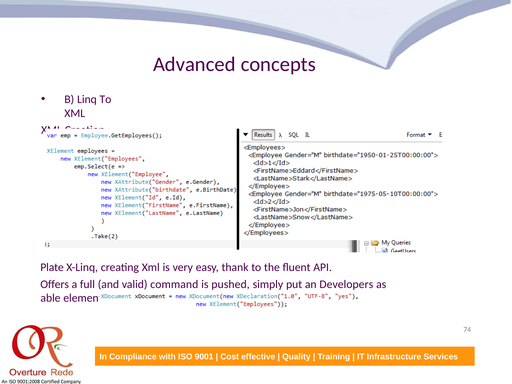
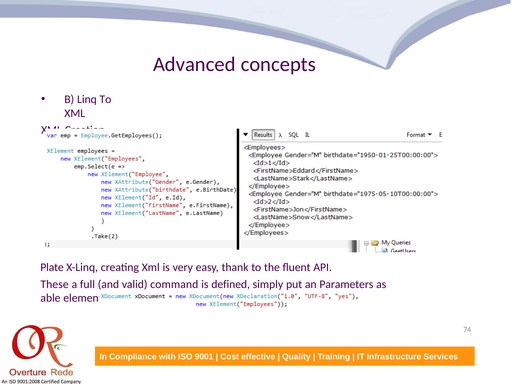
Offers: Offers -> These
pushed: pushed -> defined
Developers: Developers -> Parameters
